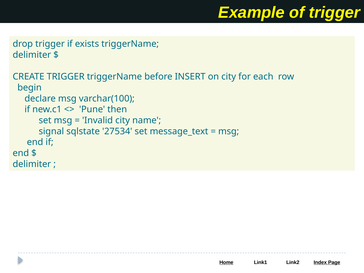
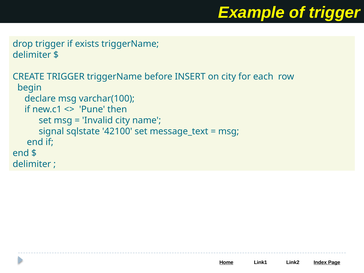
27534: 27534 -> 42100
